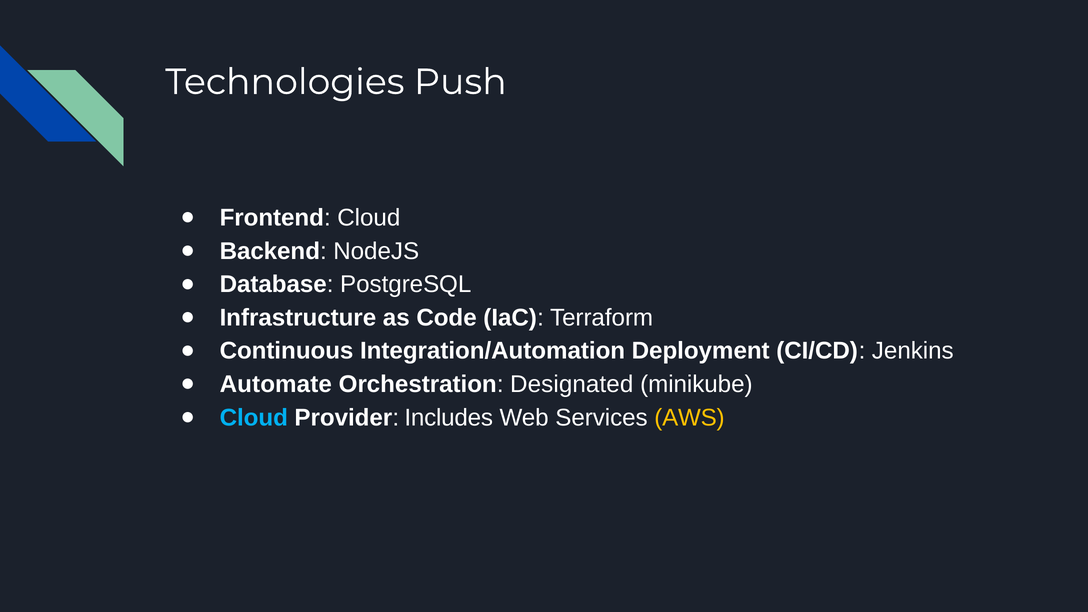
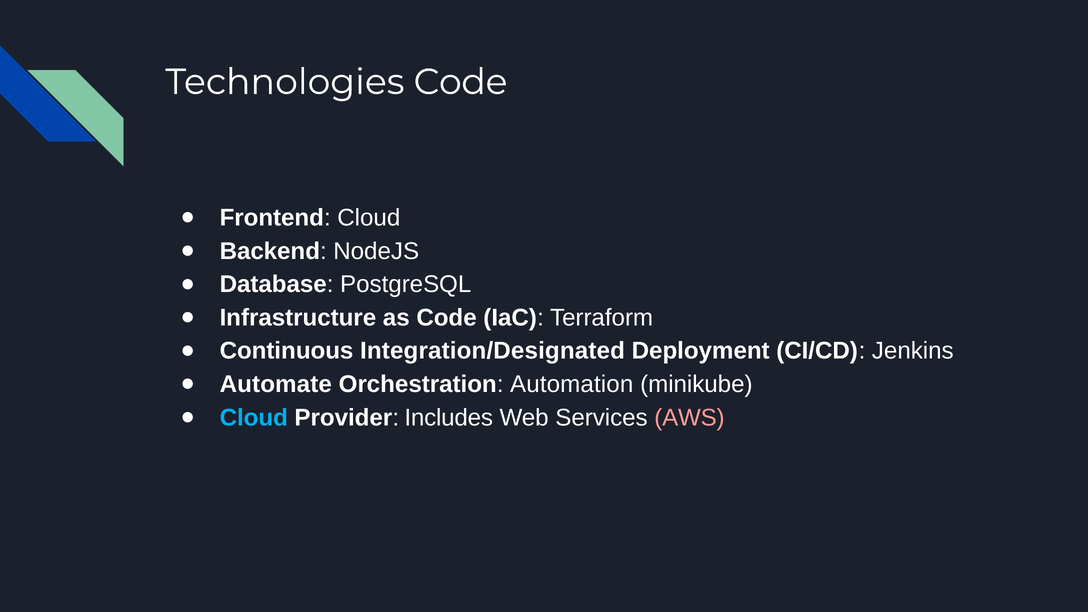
Technologies Push: Push -> Code
Integration/Automation: Integration/Automation -> Integration/Designated
Designated: Designated -> Automation
AWS colour: yellow -> pink
